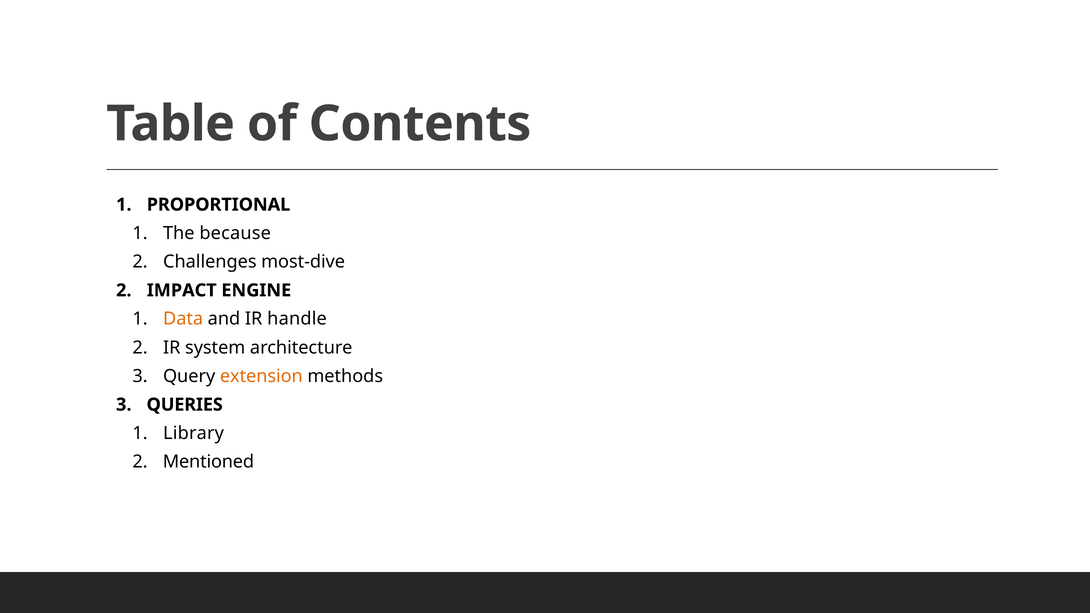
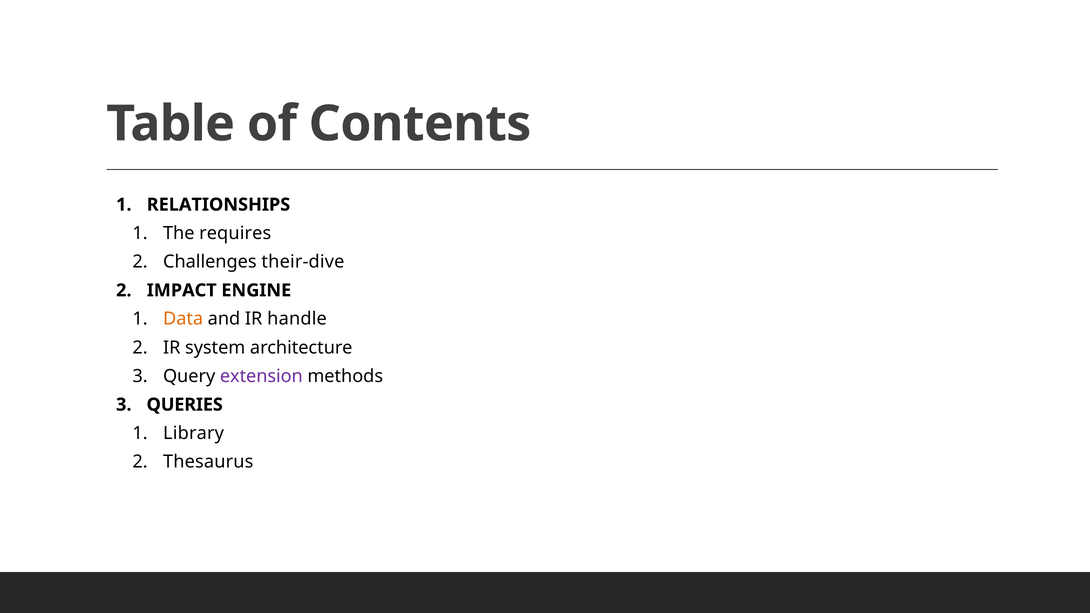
PROPORTIONAL: PROPORTIONAL -> RELATIONSHIPS
because: because -> requires
most-dive: most-dive -> their-dive
extension colour: orange -> purple
Mentioned: Mentioned -> Thesaurus
